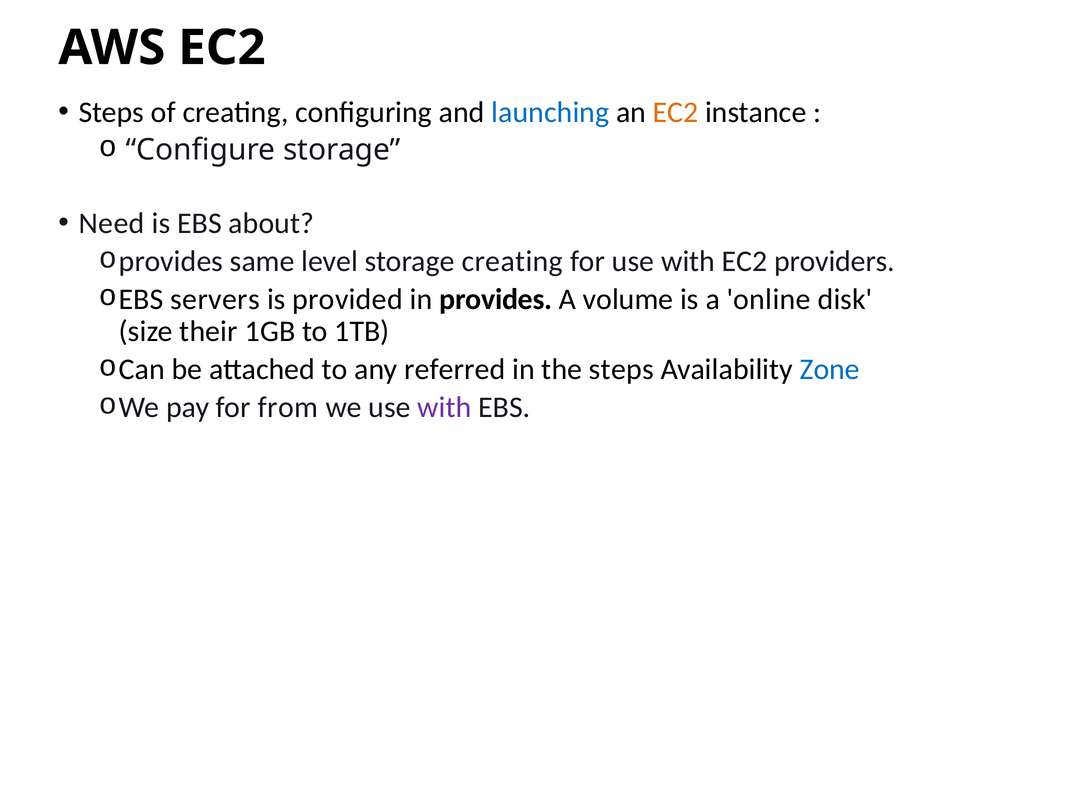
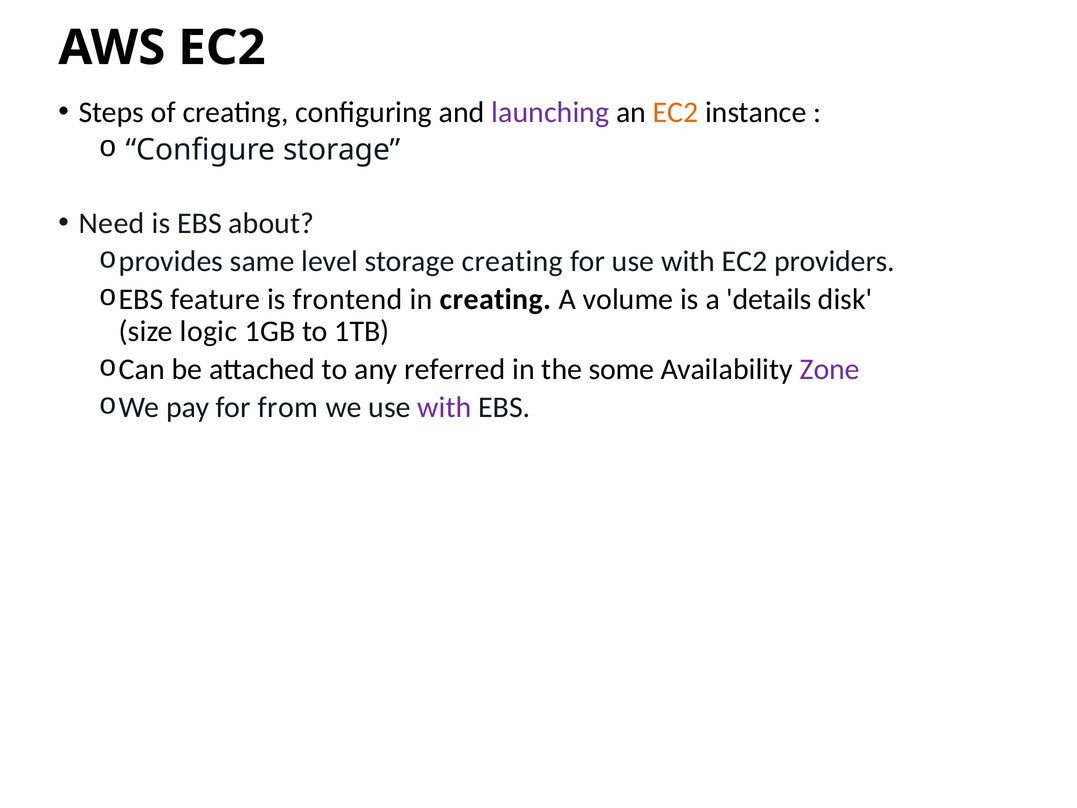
launching colour: blue -> purple
servers: servers -> feature
provided: provided -> frontend
in provides: provides -> creating
online: online -> details
their: their -> logic
the steps: steps -> some
Zone colour: blue -> purple
